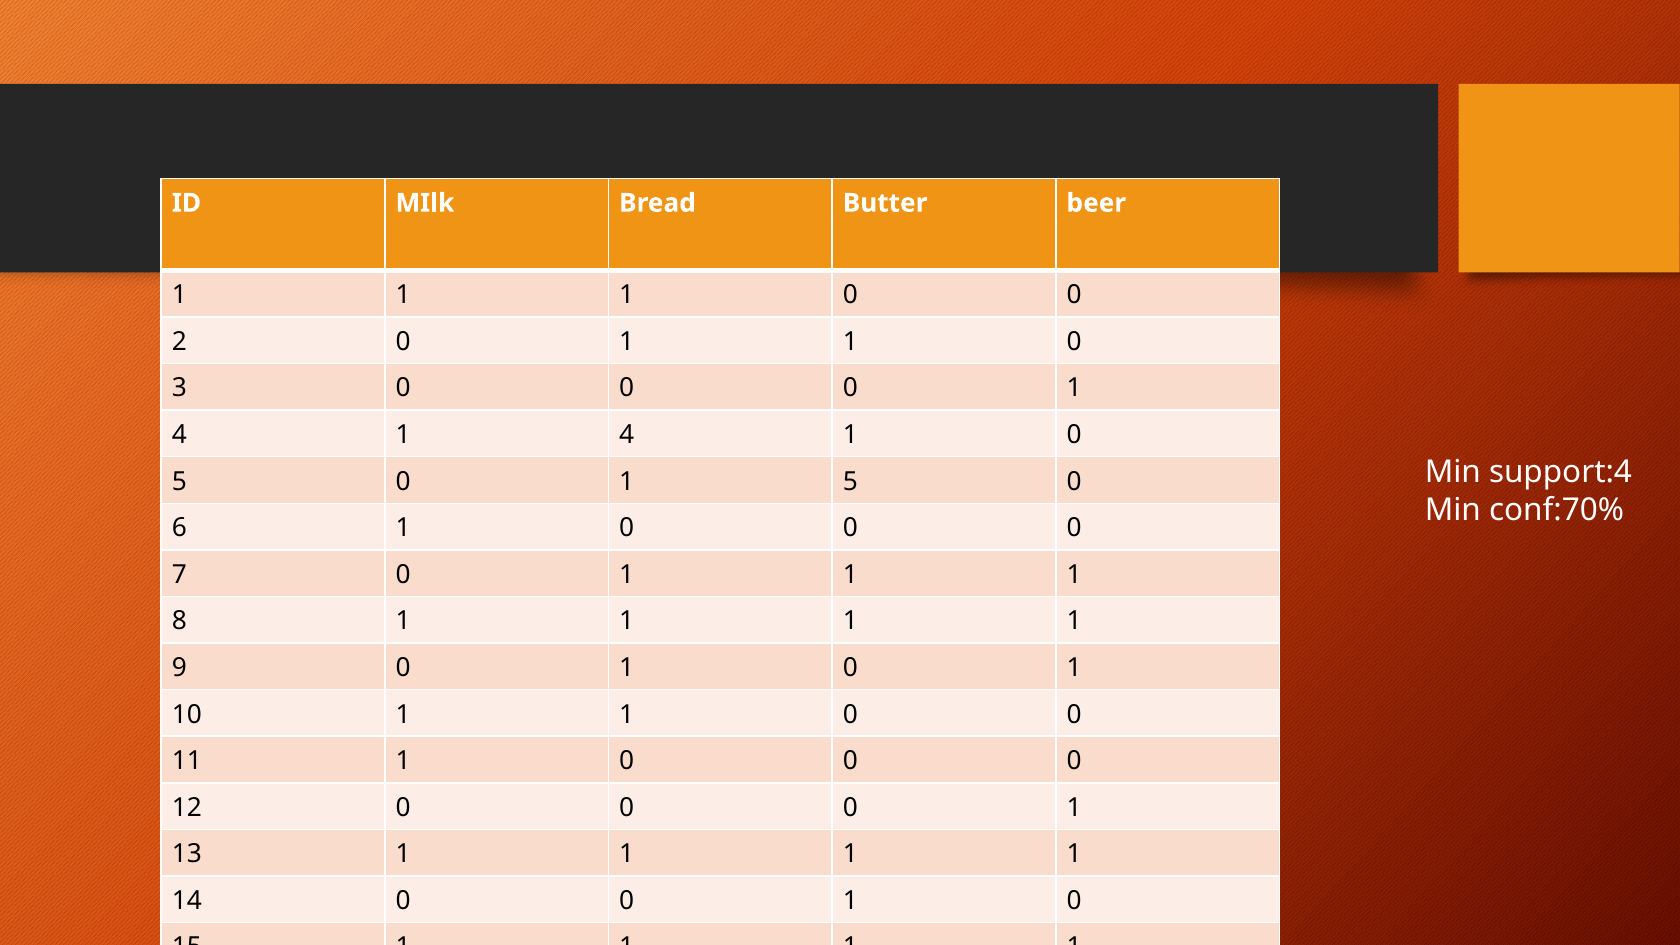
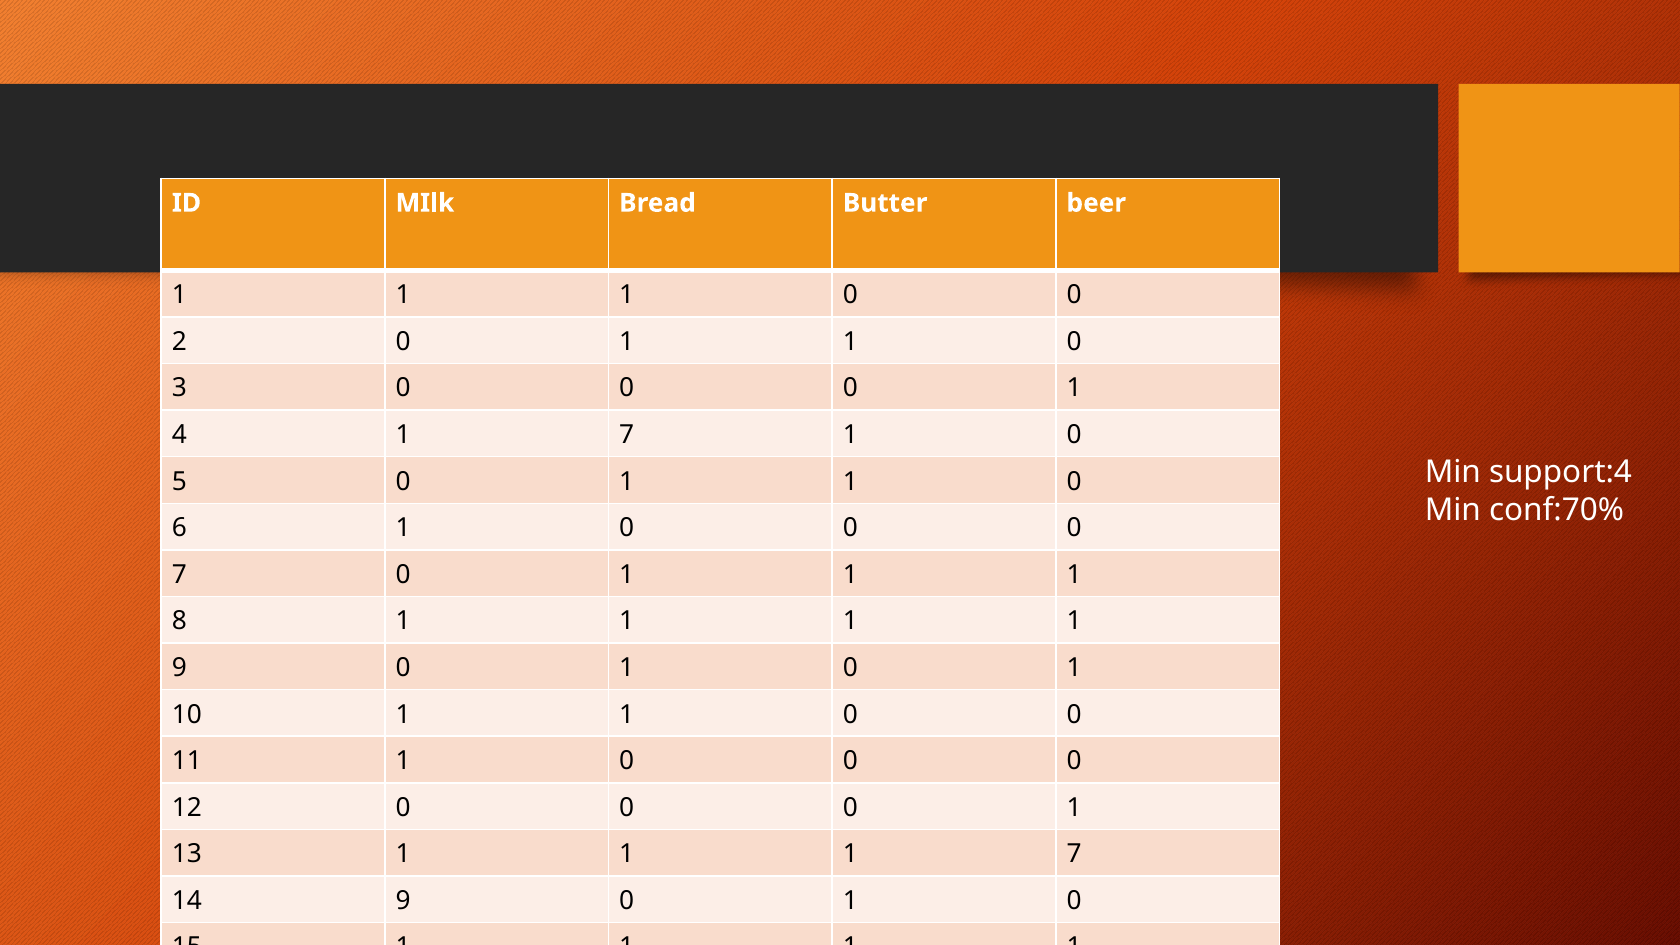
4 1 4: 4 -> 7
5 0 1 5: 5 -> 1
1 at (1074, 854): 1 -> 7
14 0: 0 -> 9
